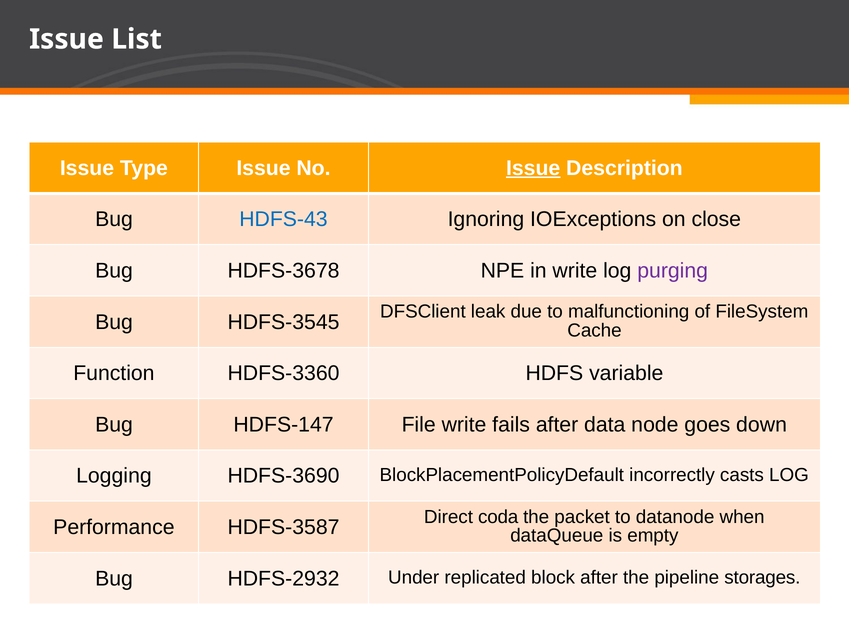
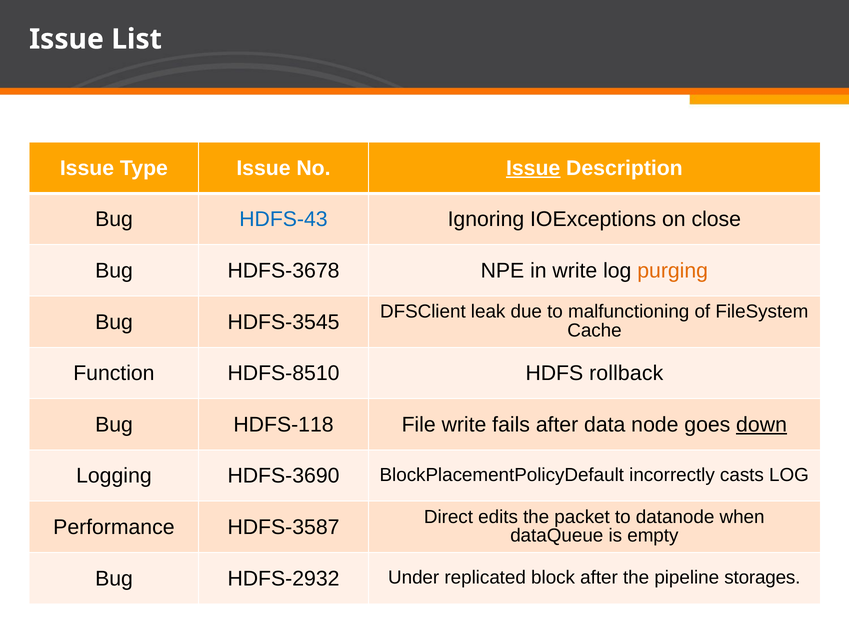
purging colour: purple -> orange
HDFS-3360: HDFS-3360 -> HDFS-8510
variable: variable -> rollback
HDFS-147: HDFS-147 -> HDFS-118
down underline: none -> present
coda: coda -> edits
